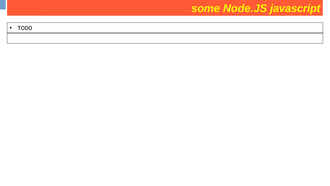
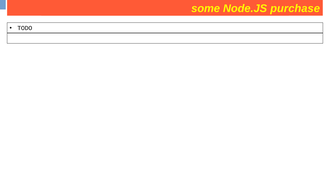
javascript: javascript -> purchase
